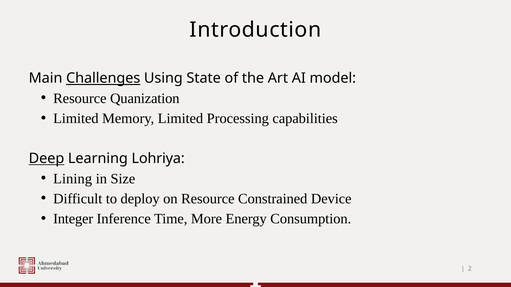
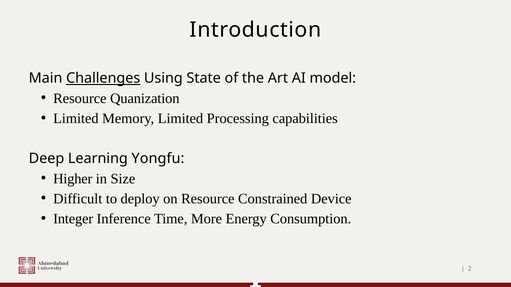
Deep underline: present -> none
Lohriya: Lohriya -> Yongfu
Lining: Lining -> Higher
